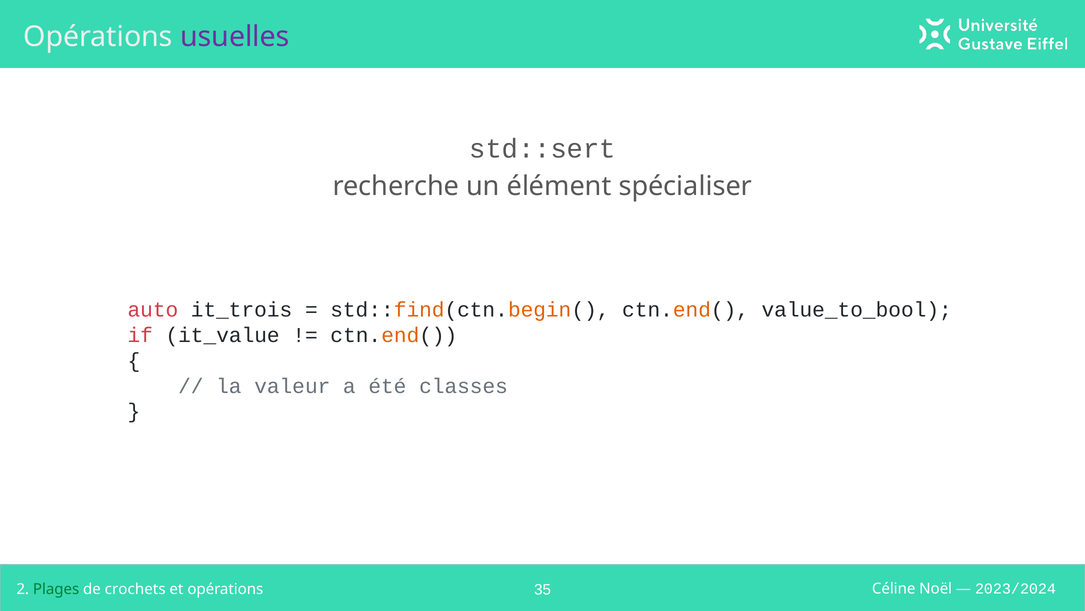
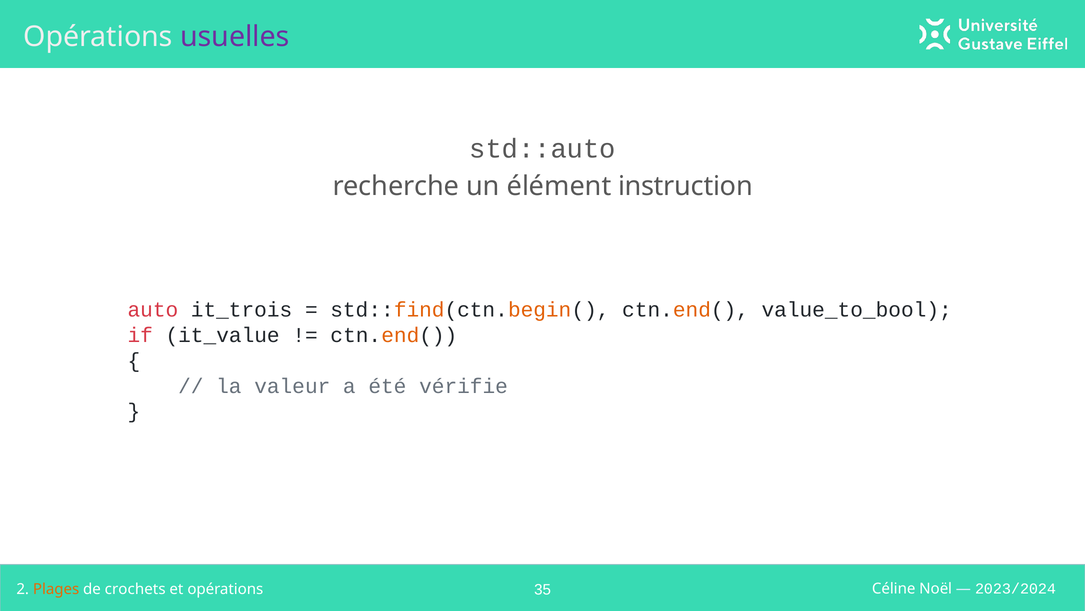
std::sert: std::sert -> std::auto
spécialiser: spécialiser -> instruction
classes: classes -> vérifie
Plages colour: green -> orange
